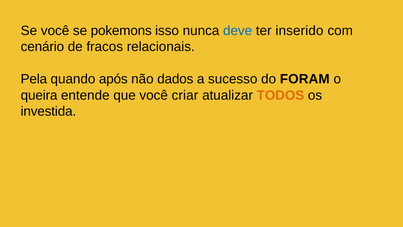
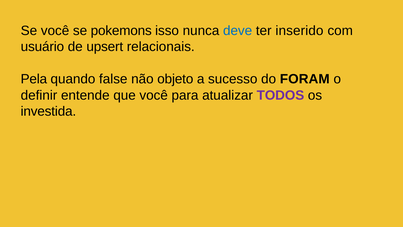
cenário: cenário -> usuário
fracos: fracos -> upsert
após: após -> false
dados: dados -> objeto
queira: queira -> definir
criar: criar -> para
TODOS colour: orange -> purple
